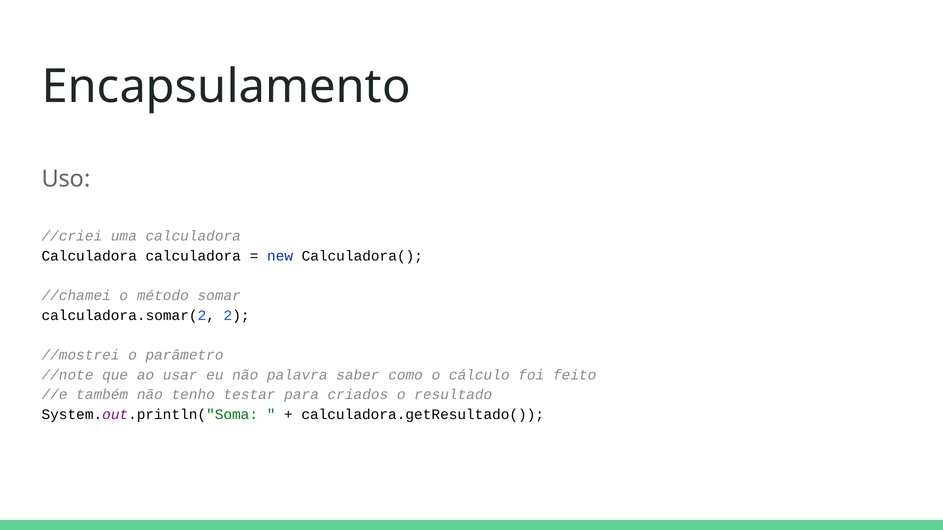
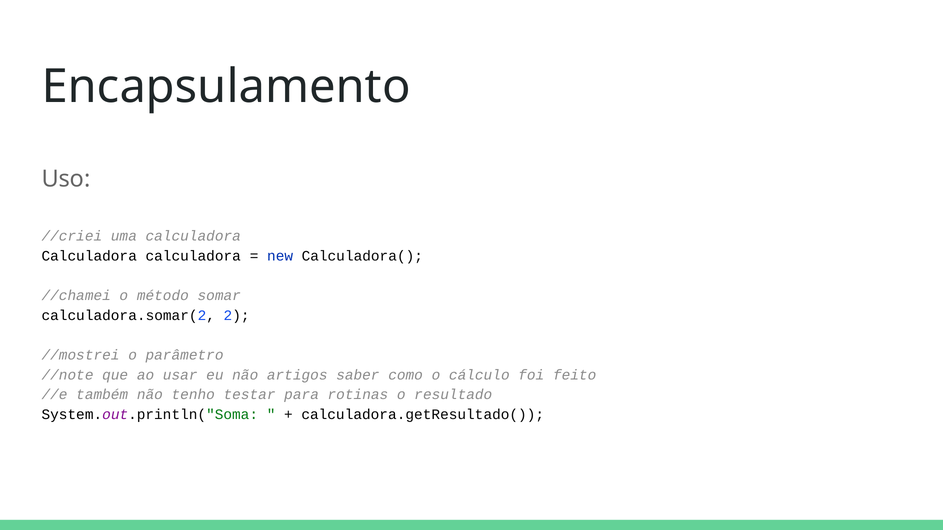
palavra: palavra -> artigos
criados: criados -> rotinas
